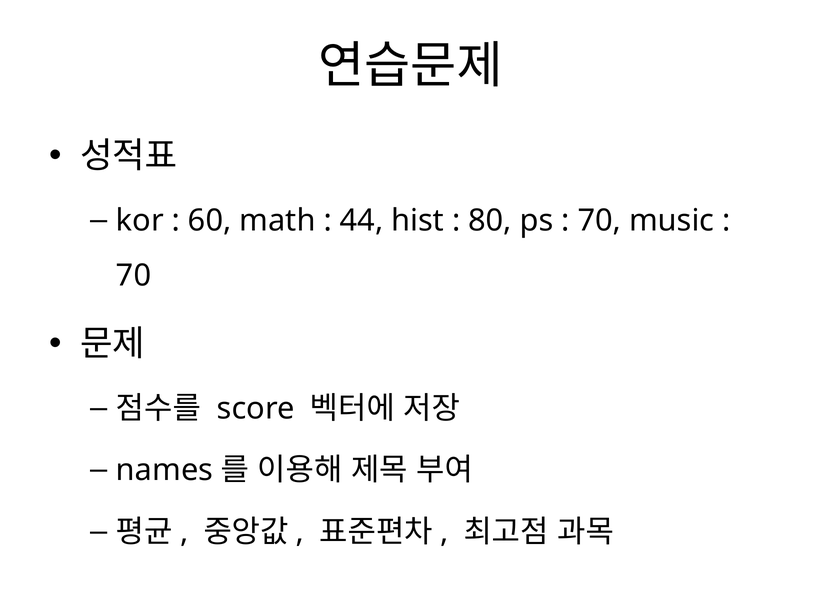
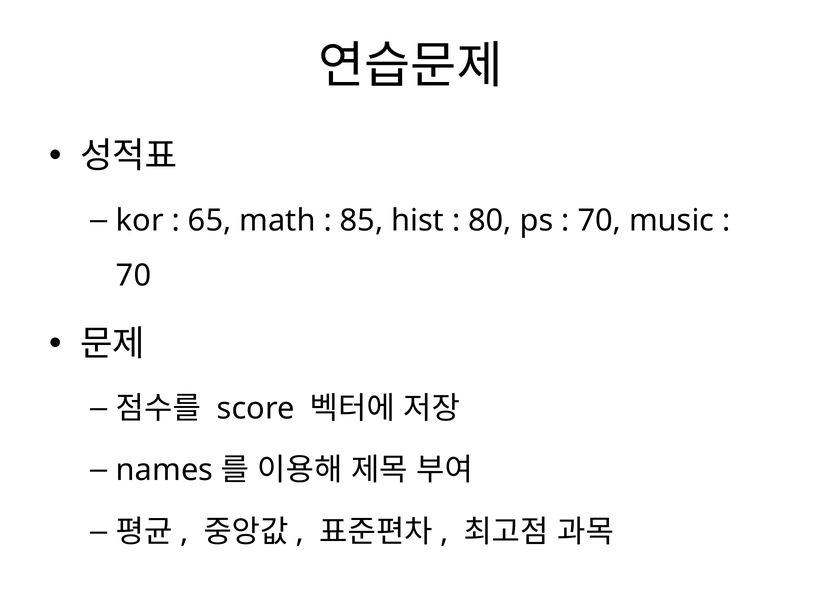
60: 60 -> 65
44: 44 -> 85
